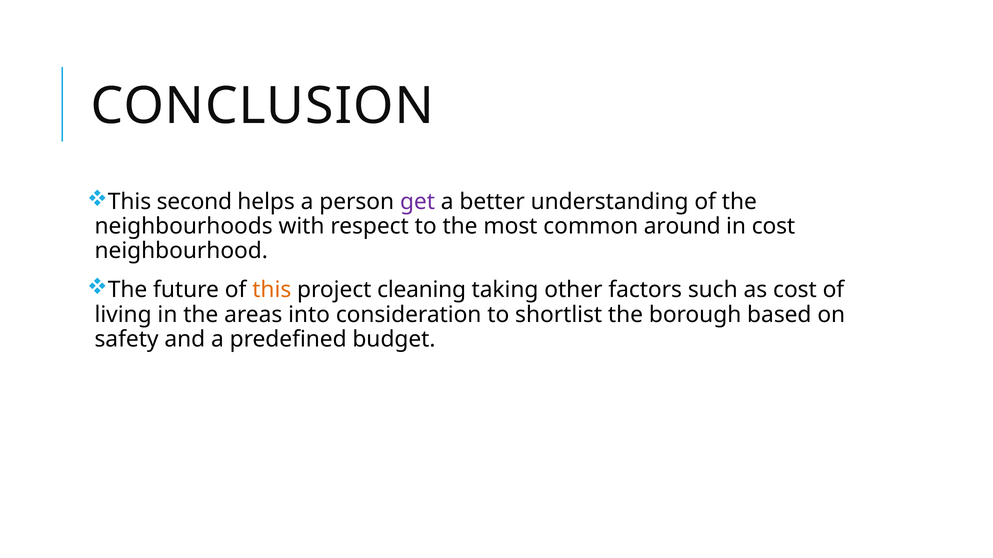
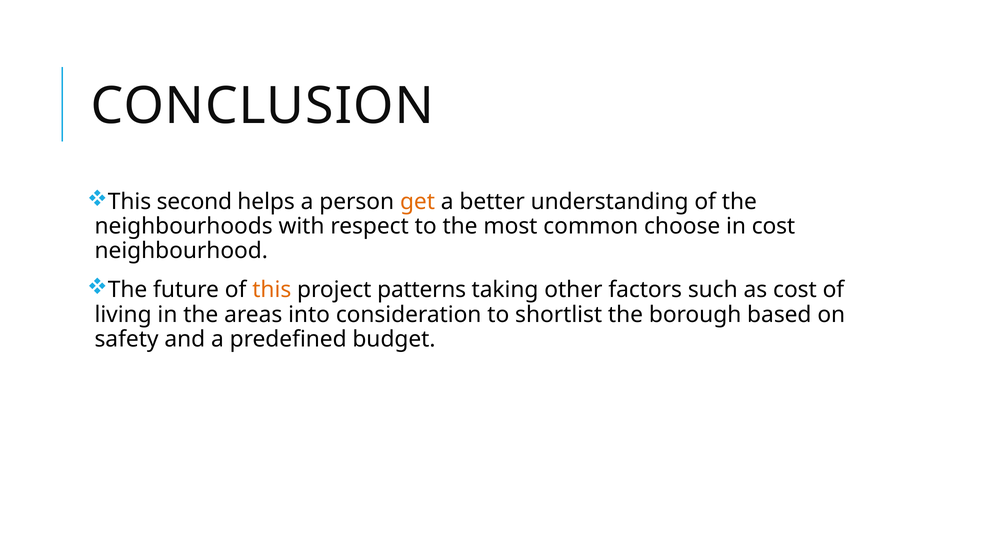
get colour: purple -> orange
around: around -> choose
cleaning: cleaning -> patterns
